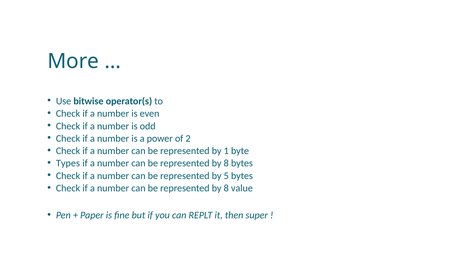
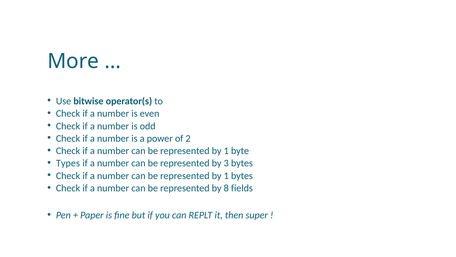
8 at (226, 163): 8 -> 3
5 at (226, 175): 5 -> 1
value: value -> fields
